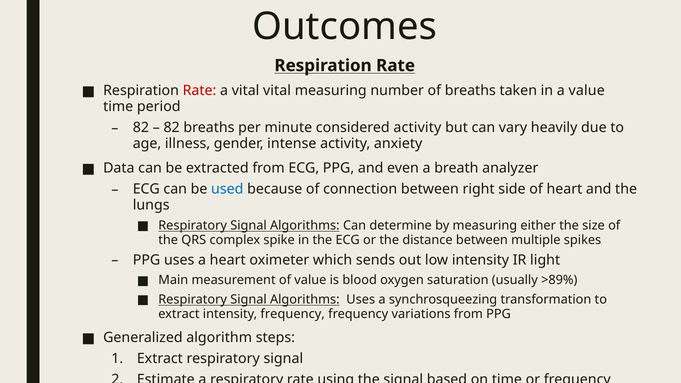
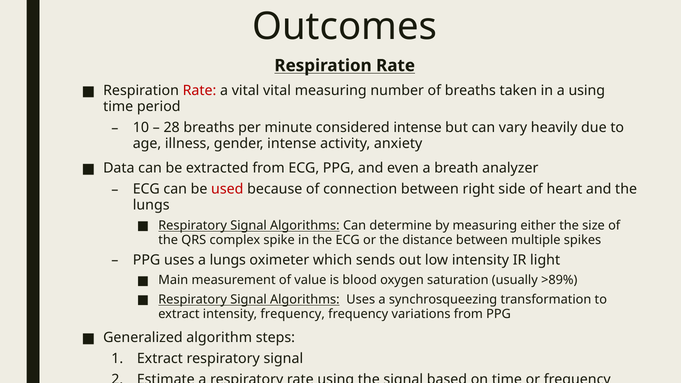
a value: value -> using
82 at (141, 128): 82 -> 10
82 at (172, 128): 82 -> 28
considered activity: activity -> intense
used at (227, 189) colour: blue -> red
a heart: heart -> lungs
